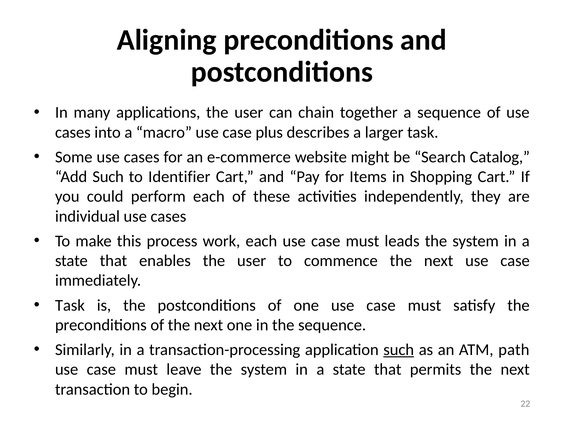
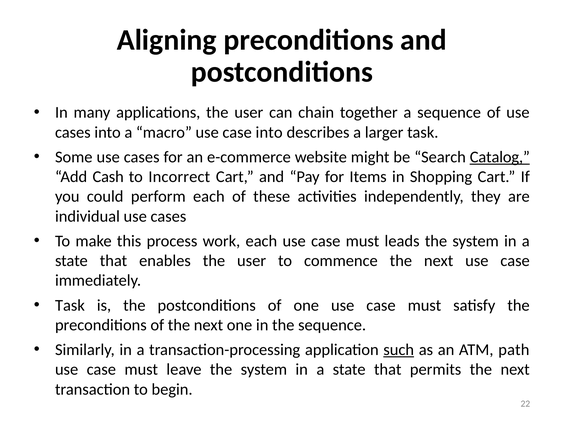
case plus: plus -> into
Catalog underline: none -> present
Add Such: Such -> Cash
Identifier: Identifier -> Incorrect
